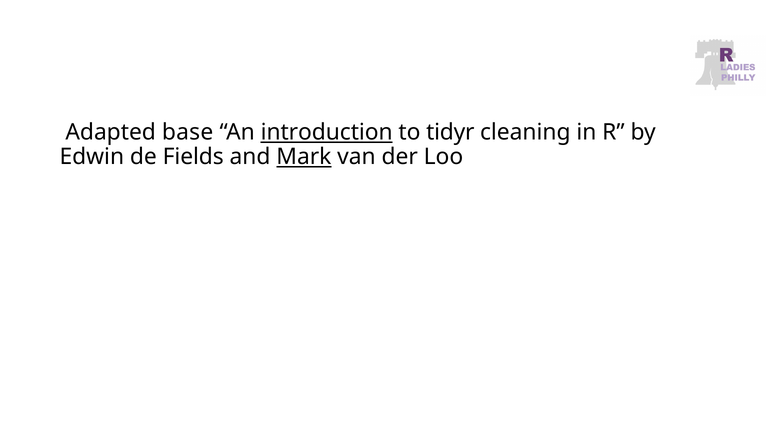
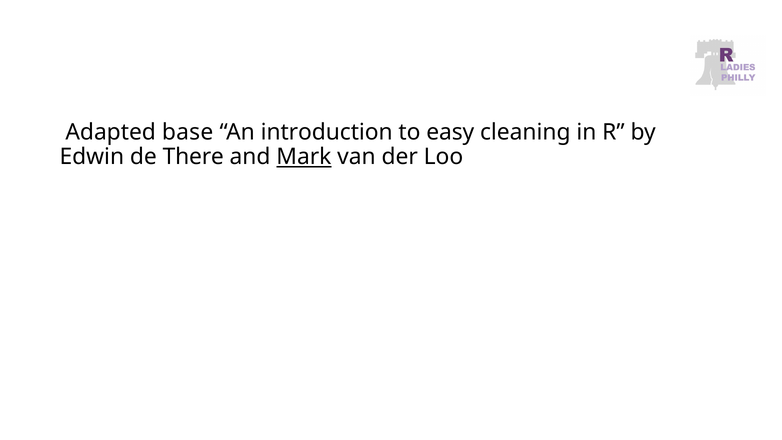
introduction underline: present -> none
tidyr: tidyr -> easy
Fields: Fields -> There
